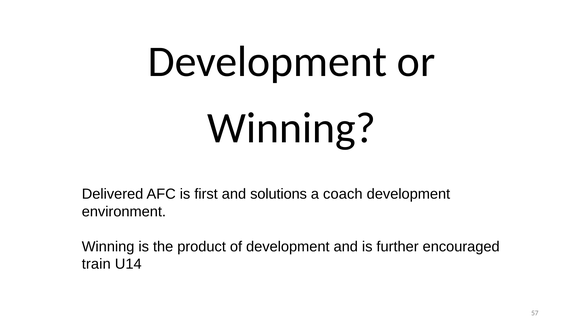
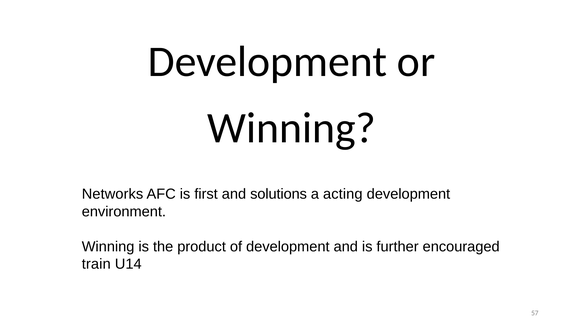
Delivered: Delivered -> Networks
coach: coach -> acting
